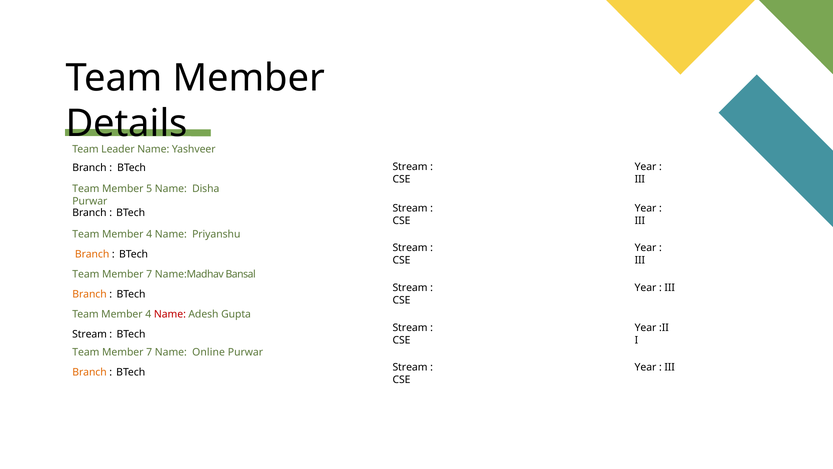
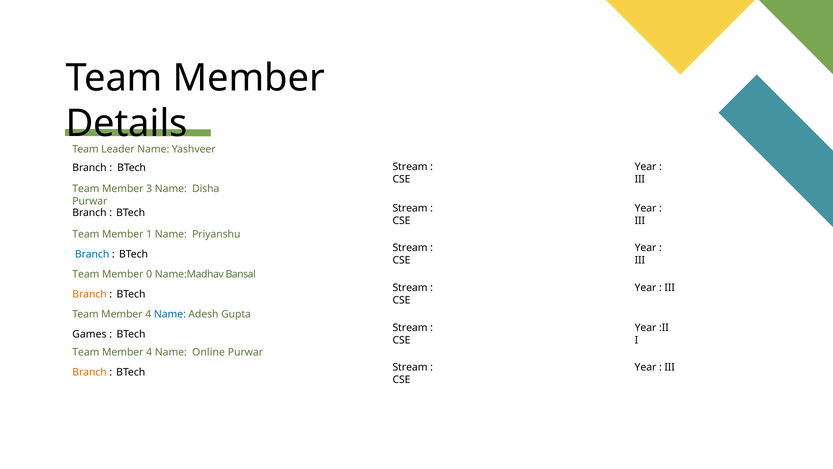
5: 5 -> 3
4 at (149, 234): 4 -> 1
Branch at (92, 254) colour: orange -> blue
7 at (149, 274): 7 -> 0
Name at (170, 314) colour: red -> blue
Stream at (90, 334): Stream -> Games
7 at (149, 352): 7 -> 4
